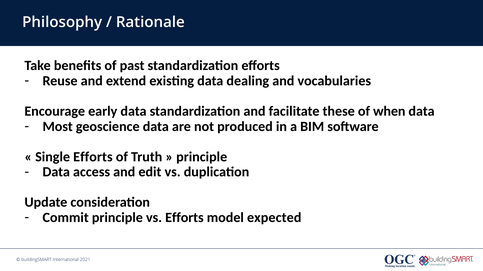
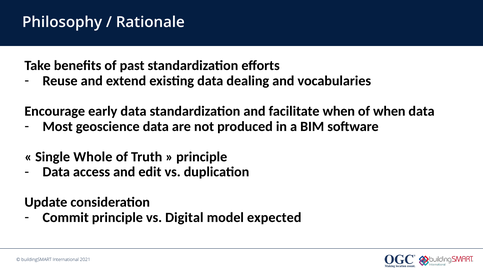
facilitate these: these -> when
Single Efforts: Efforts -> Whole
vs Efforts: Efforts -> Digital
